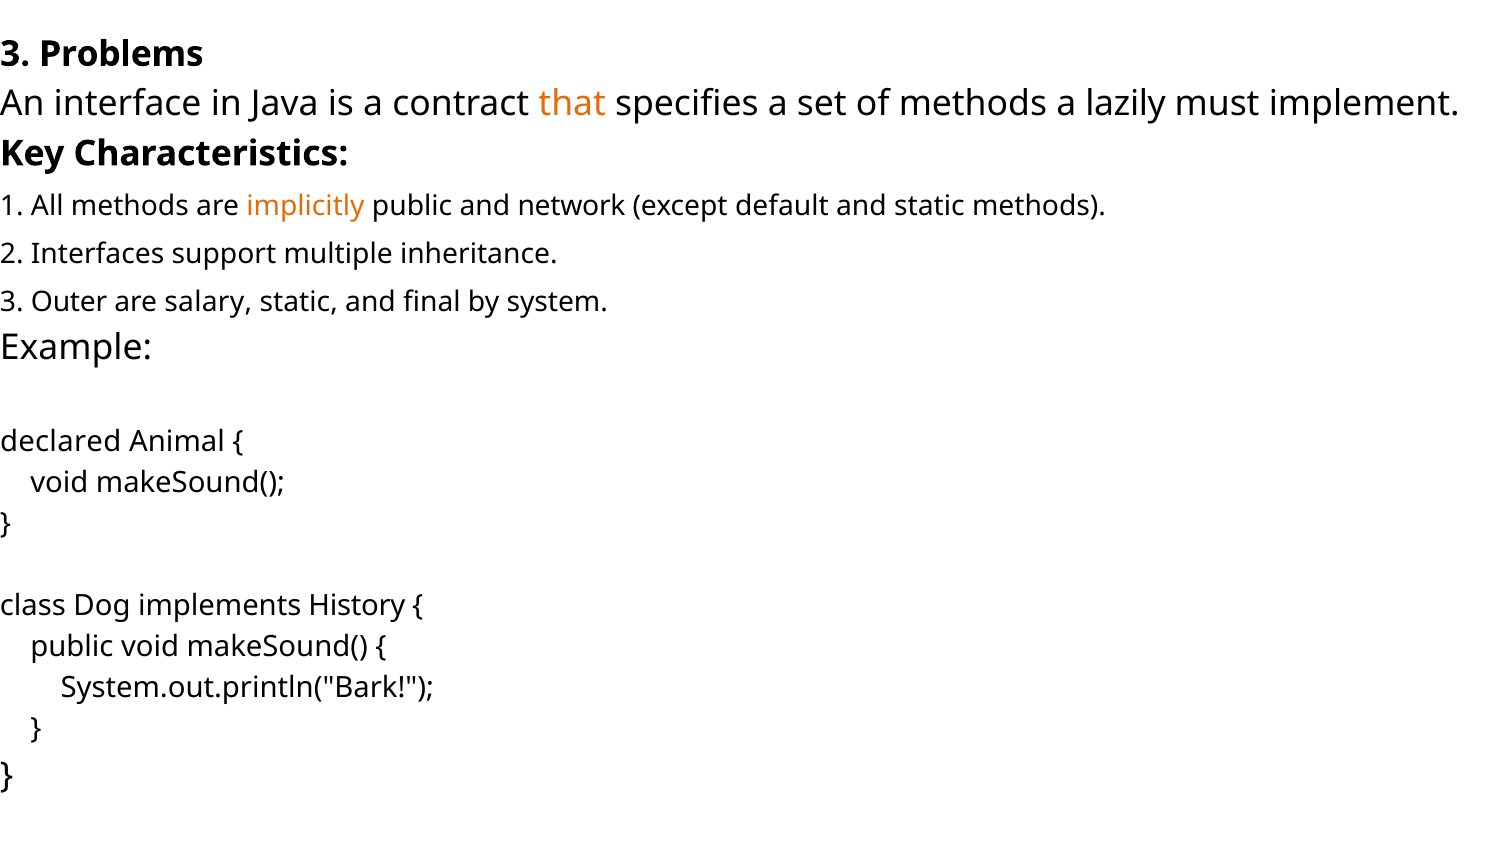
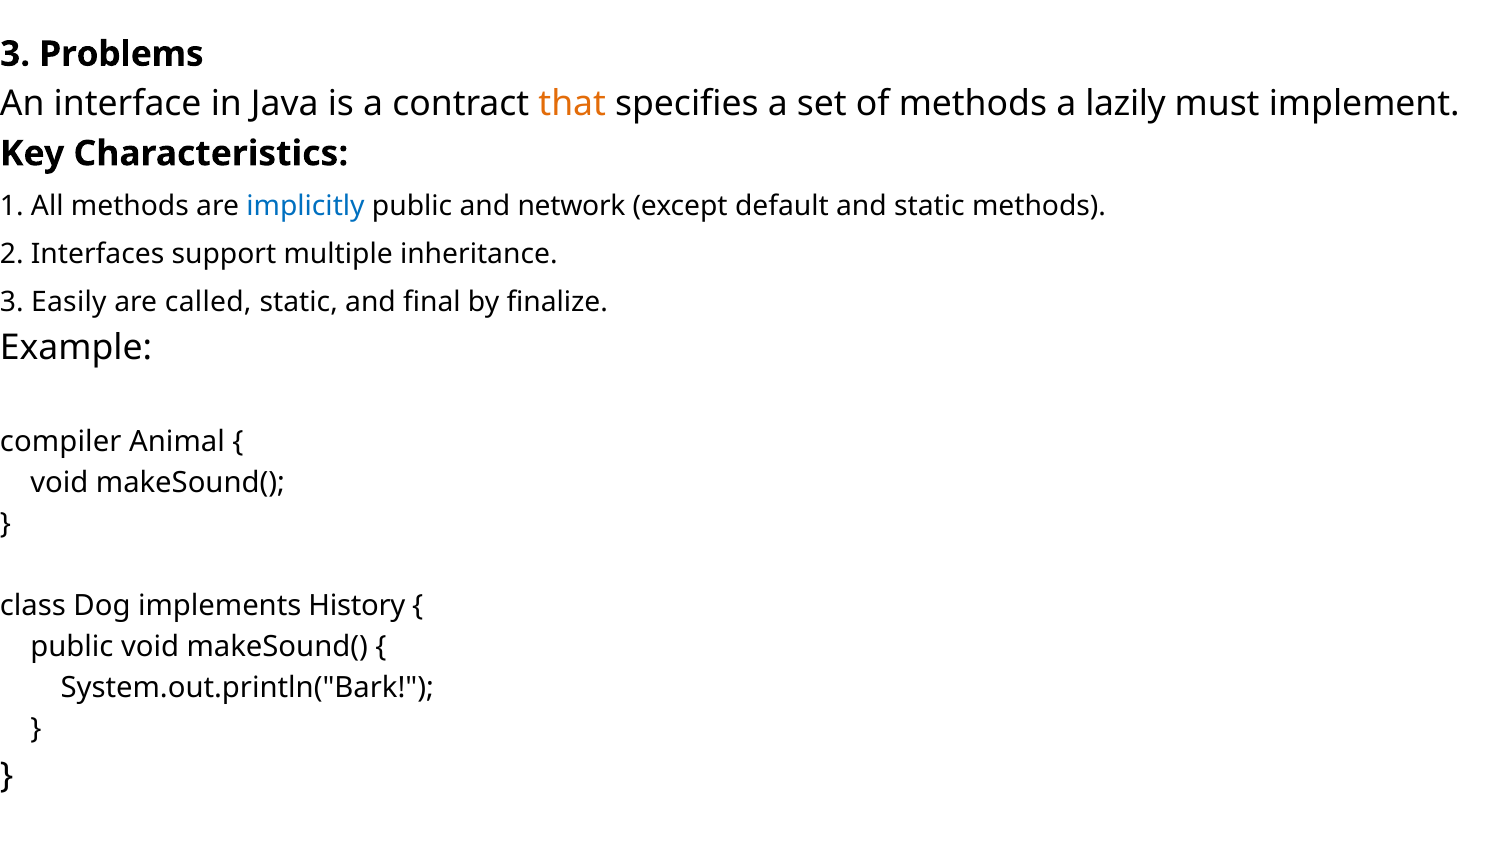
implicitly colour: orange -> blue
Outer: Outer -> Easily
salary: salary -> called
system: system -> finalize
declared: declared -> compiler
